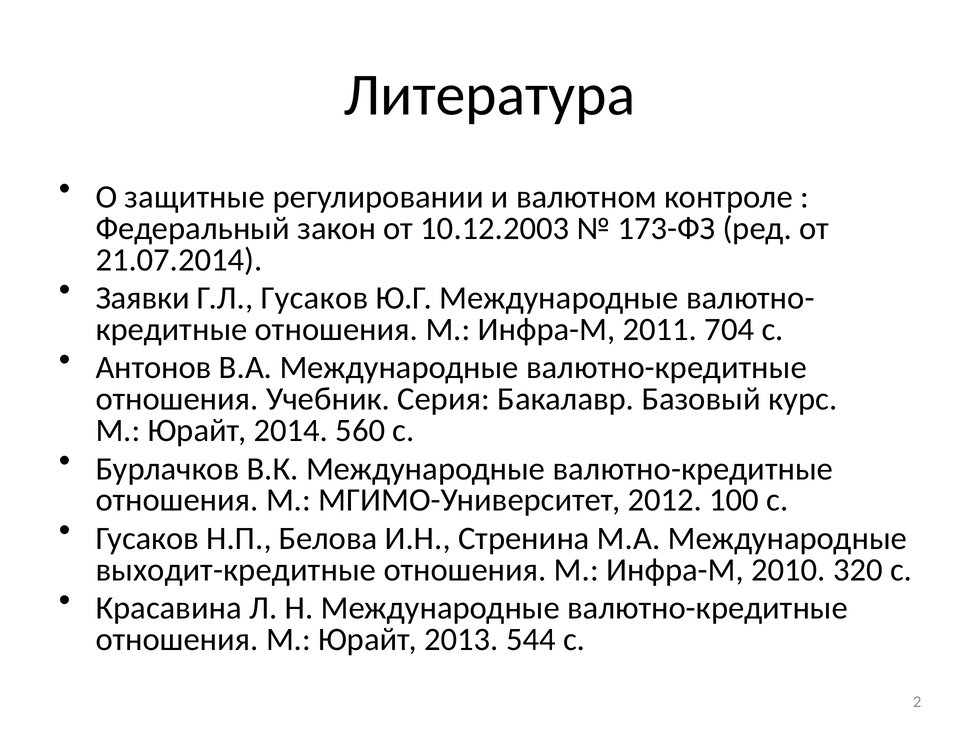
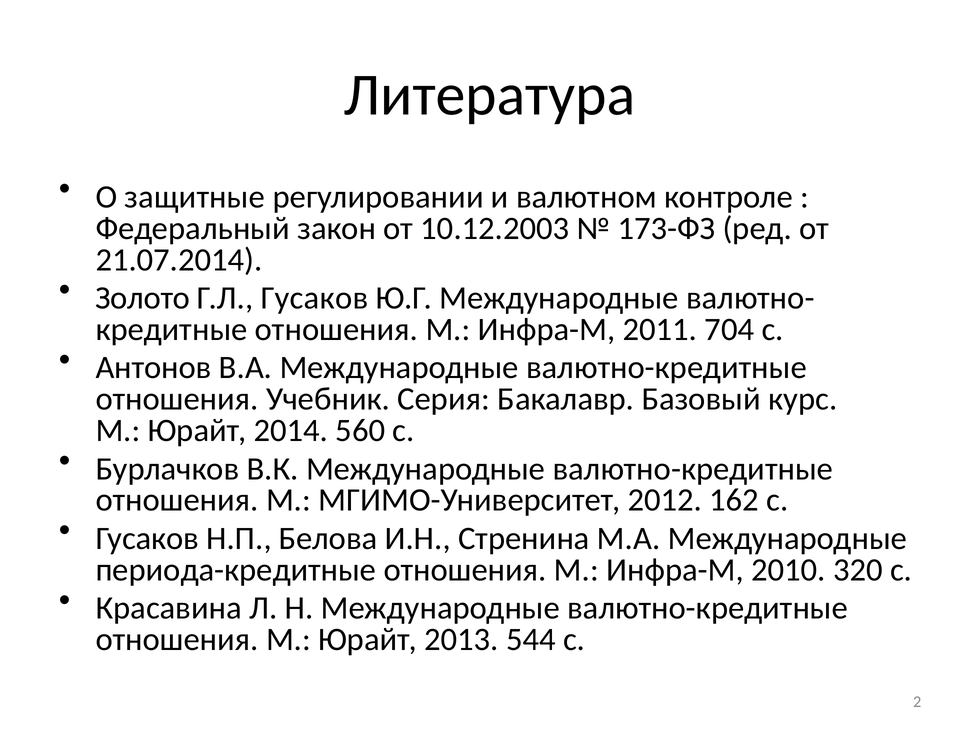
Заявки: Заявки -> Золото
100: 100 -> 162
выходит-кредитные: выходит-кредитные -> периода-кредитные
